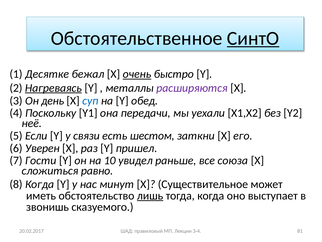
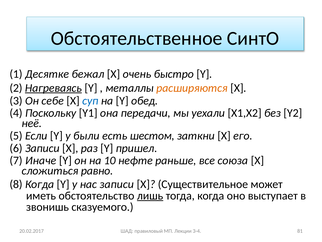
СинтО underline: present -> none
очень underline: present -> none
расширяются colour: purple -> orange
день: день -> себе
связи: связи -> были
6 Уверен: Уверен -> Записи
Гости: Гости -> Иначе
увидел: увидел -> нефте
нас минут: минут -> записи
